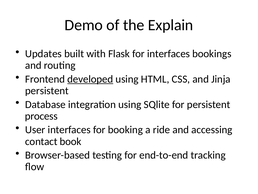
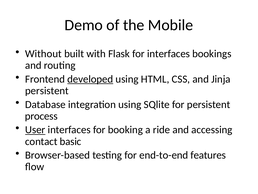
Explain: Explain -> Mobile
Updates: Updates -> Without
User underline: none -> present
book: book -> basic
tracking: tracking -> features
